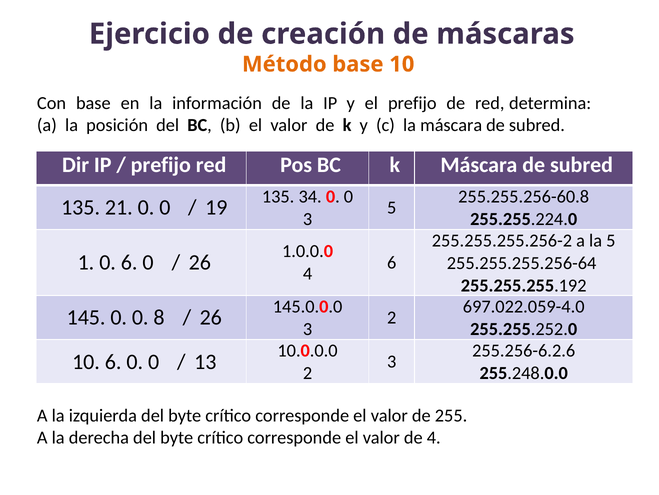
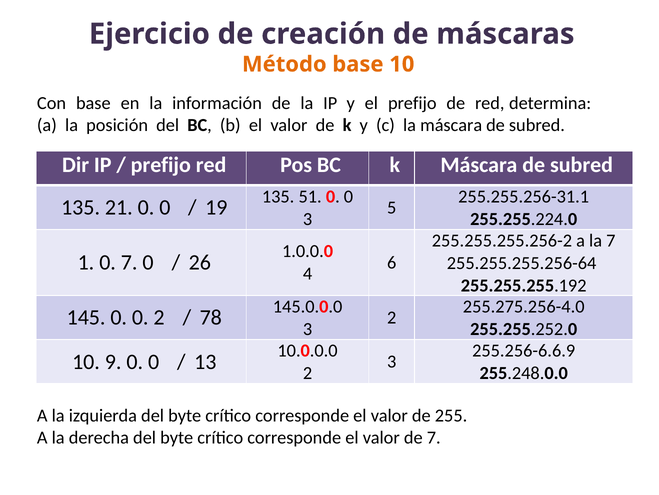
34: 34 -> 51
255.255.256-60.8: 255.255.256-60.8 -> 255.255.256-31.1
la 5: 5 -> 7
0 6: 6 -> 7
697.022.059-4.0: 697.022.059-4.0 -> 255.275.256-4.0
0 8: 8 -> 2
26 at (211, 317): 26 -> 78
255.256-6.2.6: 255.256-6.2.6 -> 255.256-6.6.9
10 6: 6 -> 9
de 4: 4 -> 7
